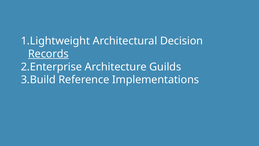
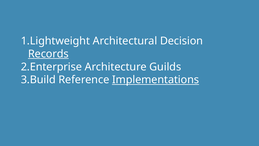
Implementations underline: none -> present
